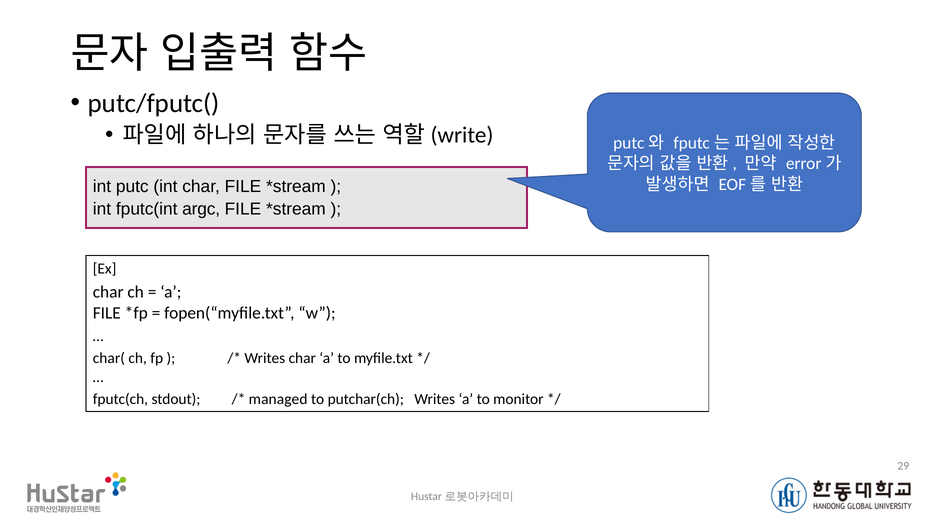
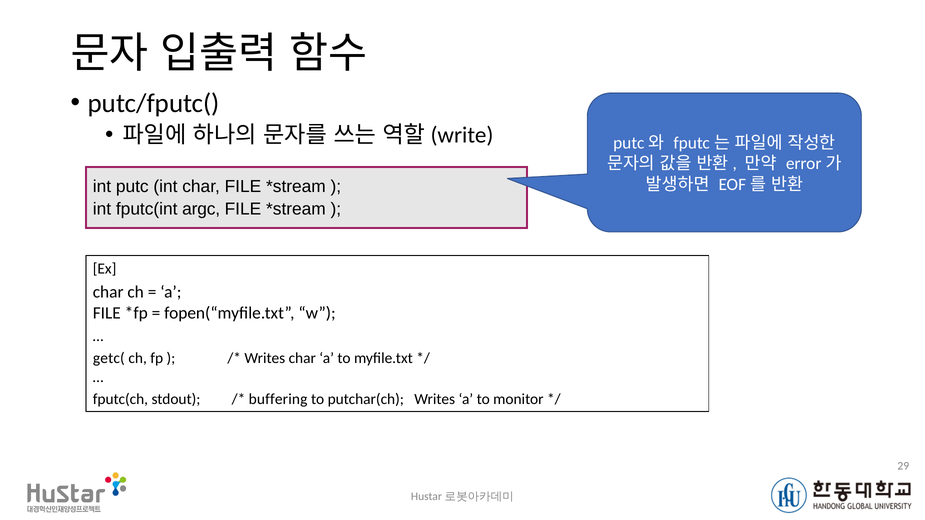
char(: char( -> getc(
managed: managed -> buffering
